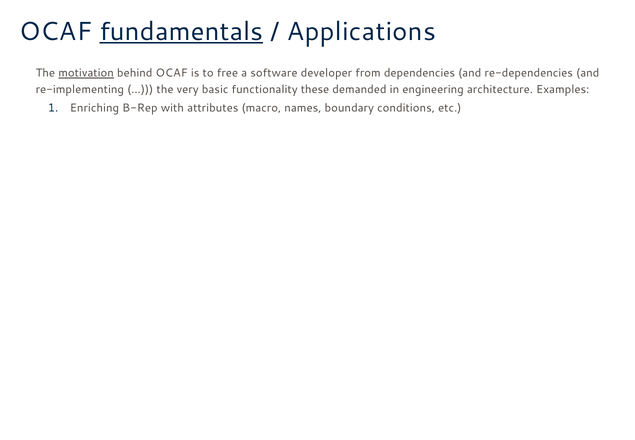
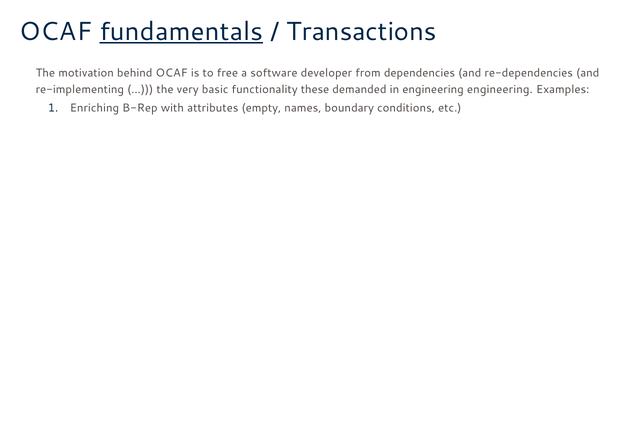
Applications: Applications -> Transactions
motivation underline: present -> none
engineering architecture: architecture -> engineering
macro: macro -> empty
